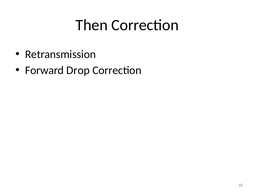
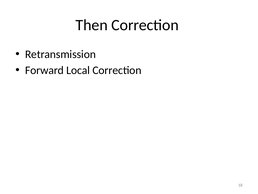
Drop: Drop -> Local
